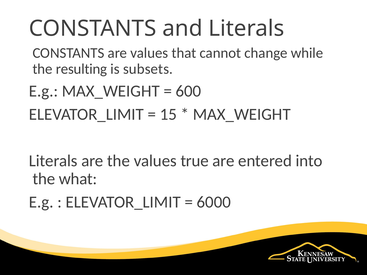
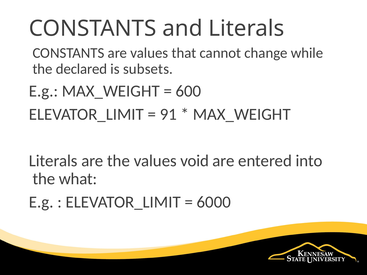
resulting: resulting -> declared
15: 15 -> 91
true: true -> void
